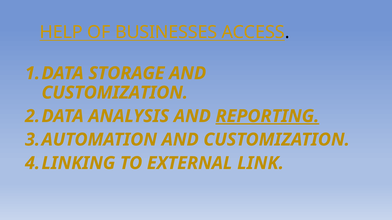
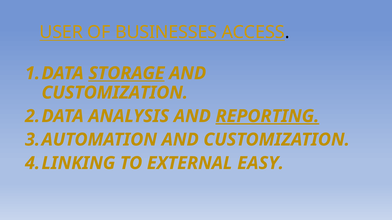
HELP: HELP -> USER
STORAGE underline: none -> present
LINK: LINK -> EASY
